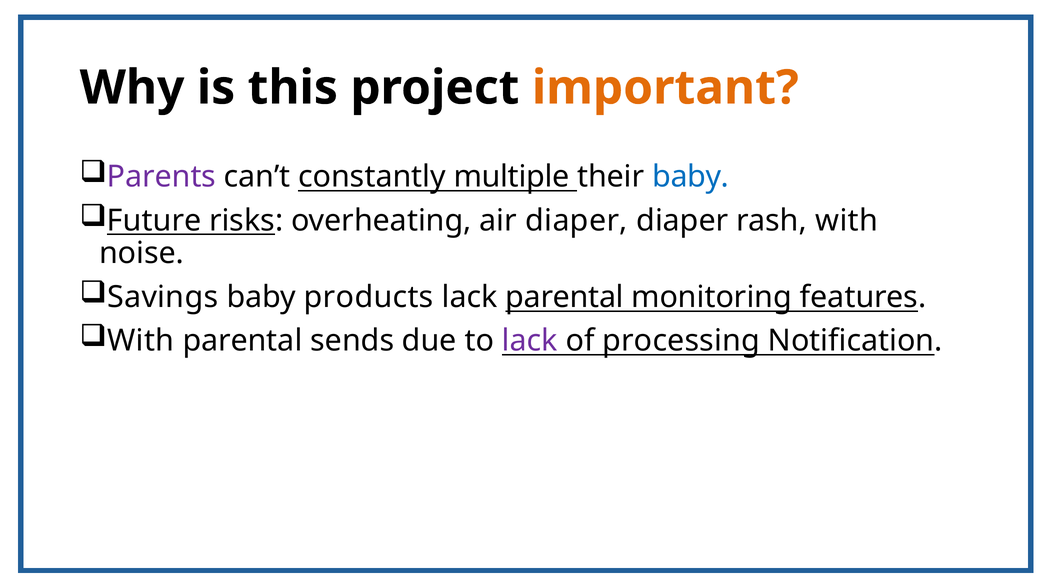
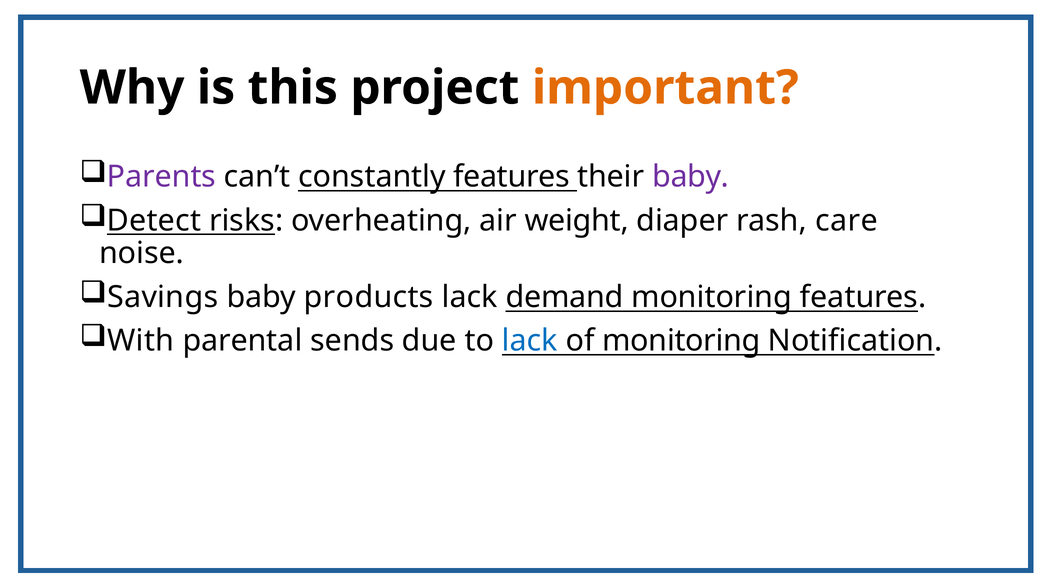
constantly multiple: multiple -> features
baby at (691, 177) colour: blue -> purple
Future: Future -> Detect
air diaper: diaper -> weight
rash with: with -> care
lack parental: parental -> demand
lack at (530, 341) colour: purple -> blue
of processing: processing -> monitoring
